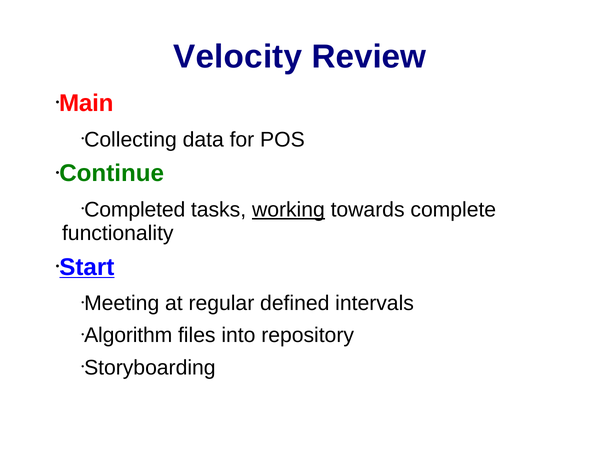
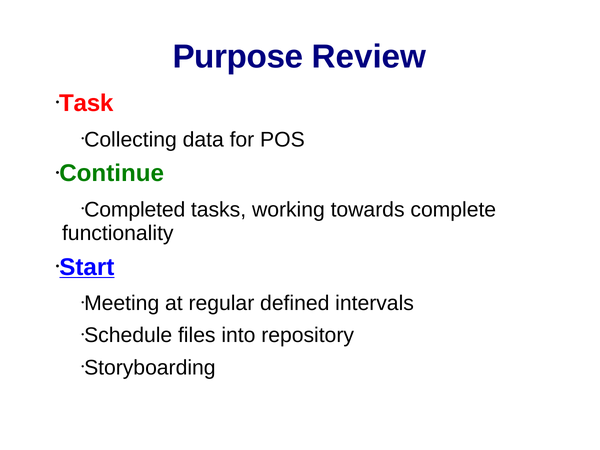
Velocity: Velocity -> Purpose
Main: Main -> Task
working underline: present -> none
Algorithm: Algorithm -> Schedule
